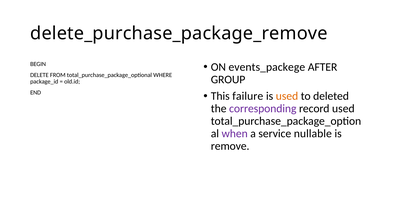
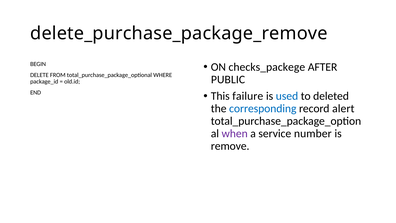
events_packege: events_packege -> checks_packege
GROUP: GROUP -> PUBLIC
used at (287, 96) colour: orange -> blue
corresponding colour: purple -> blue
record used: used -> alert
nullable: nullable -> number
